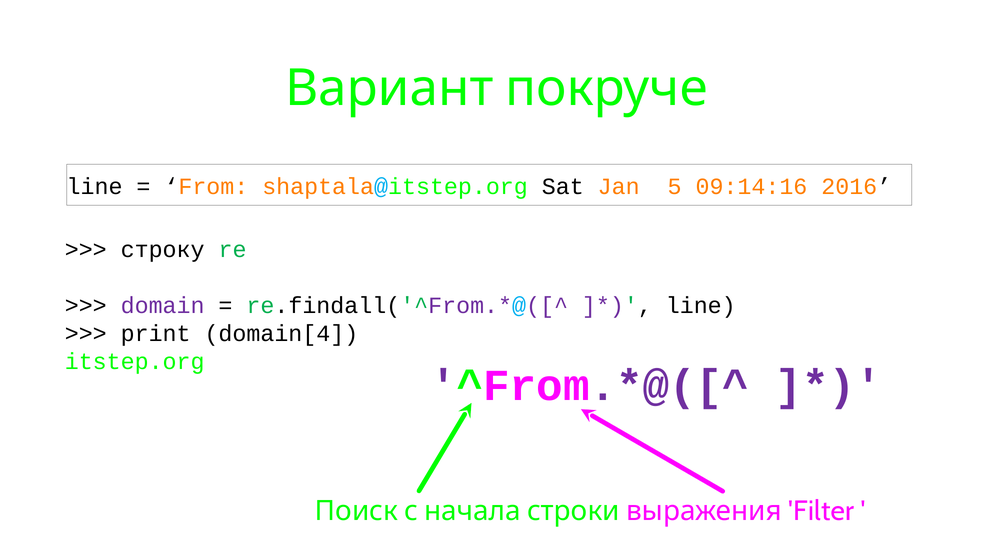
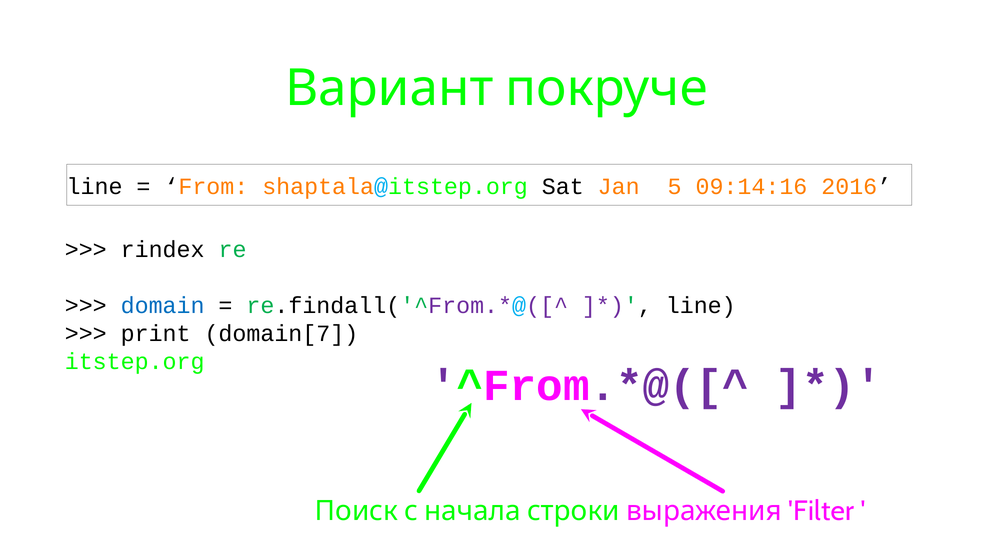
строку: строку -> rindex
domain colour: purple -> blue
domain[4: domain[4 -> domain[7
